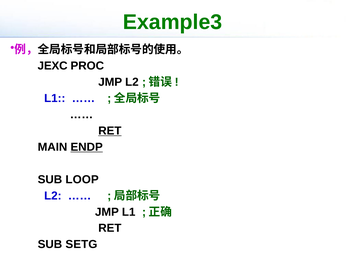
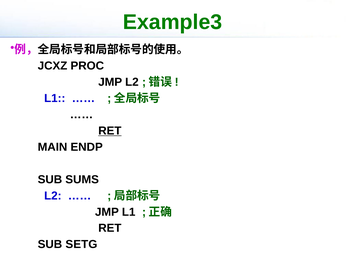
JEXC: JEXC -> JCXZ
ENDP underline: present -> none
LOOP: LOOP -> SUMS
